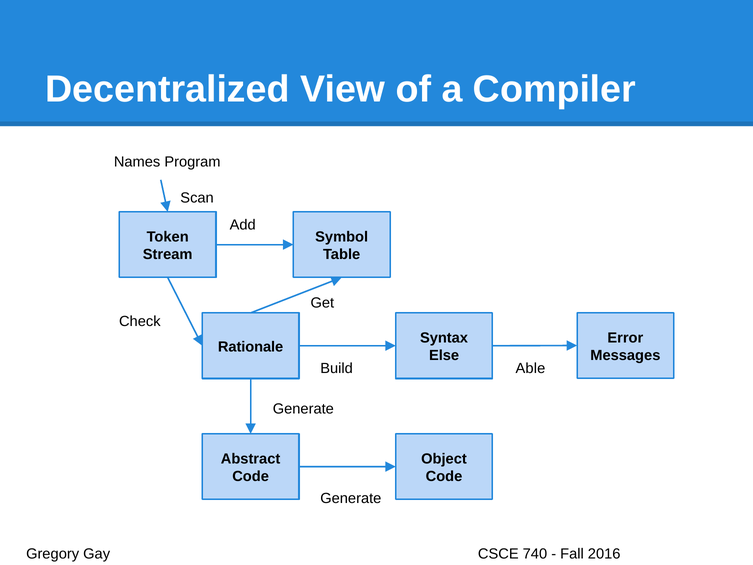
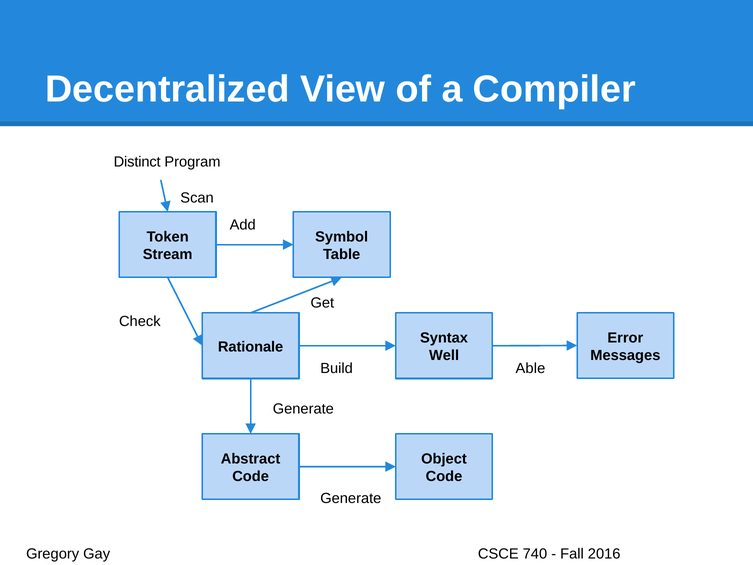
Names: Names -> Distinct
Else: Else -> Well
